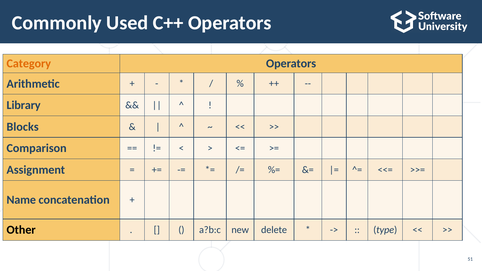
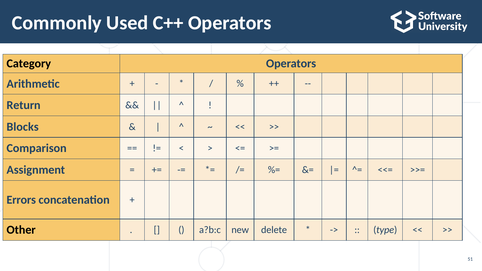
Category colour: orange -> black
Library: Library -> Return
Name: Name -> Errors
